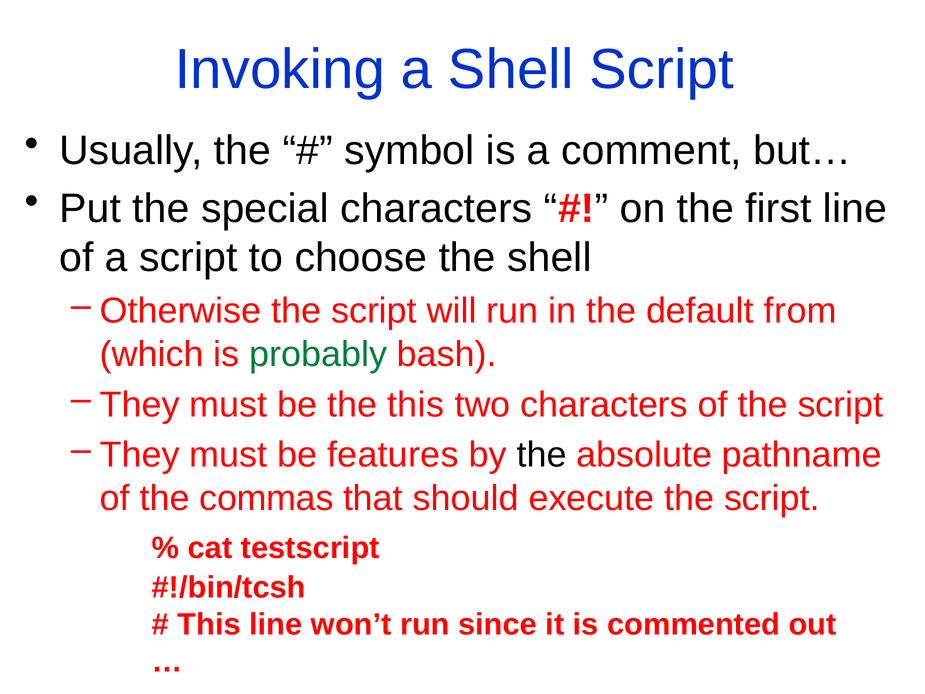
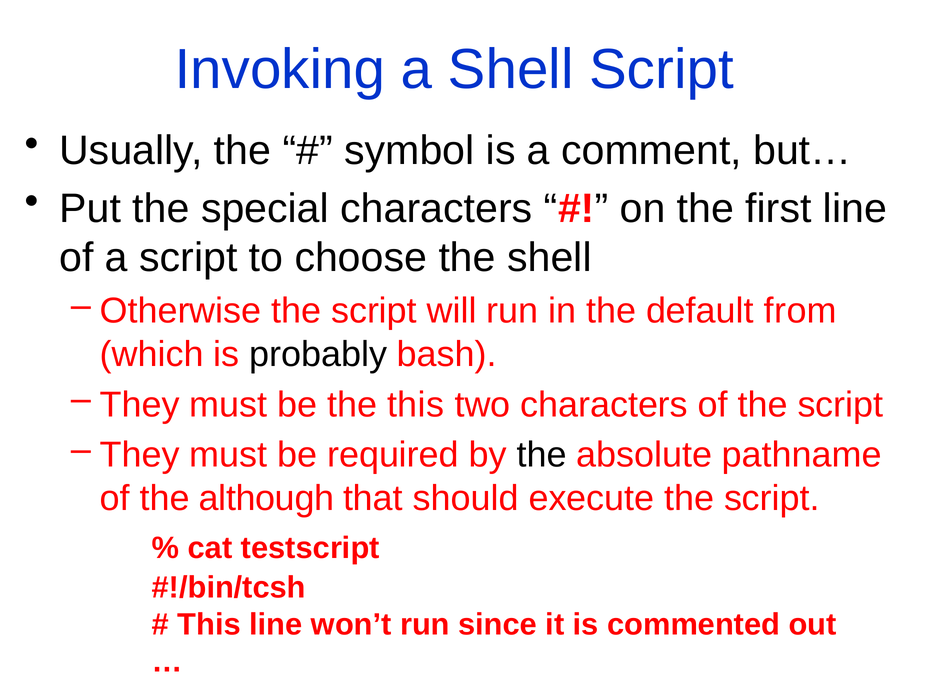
probably colour: green -> black
features: features -> required
commas: commas -> although
